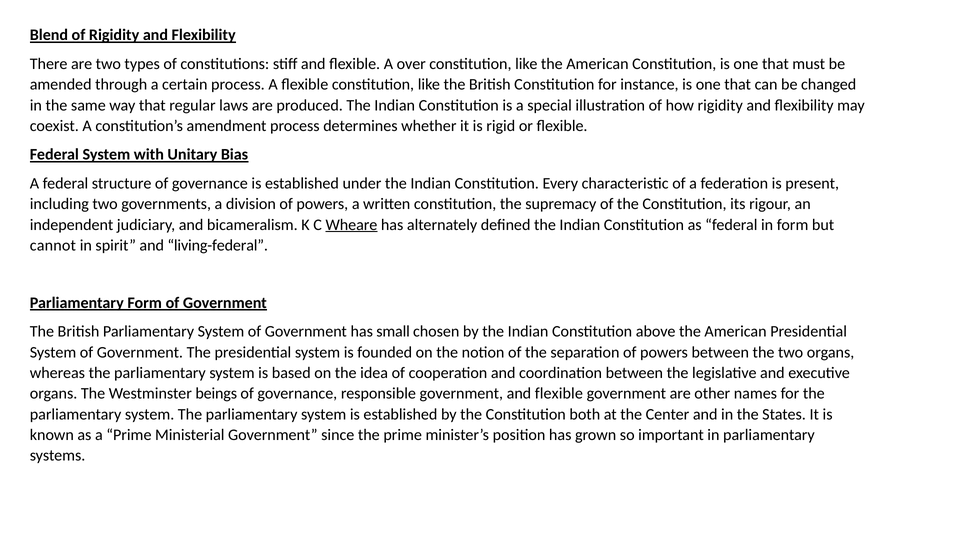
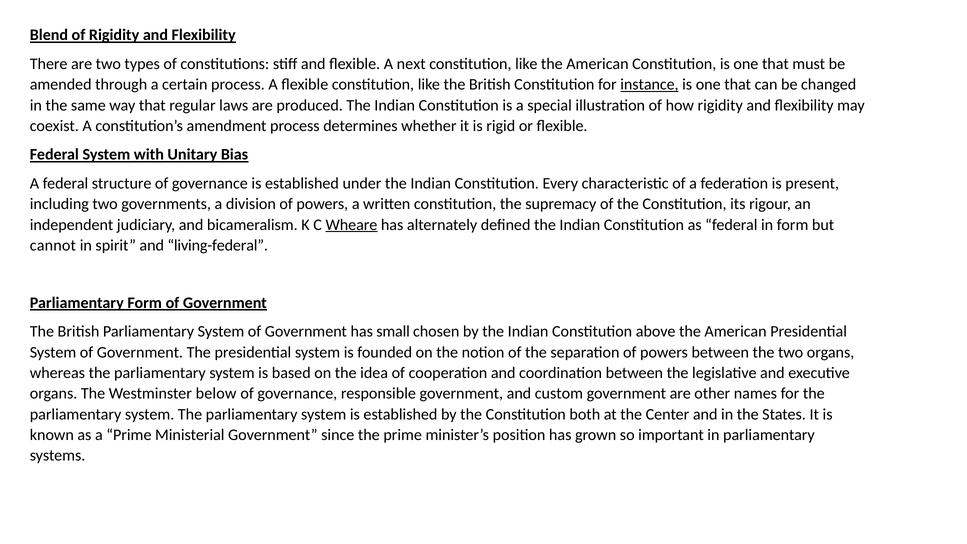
over: over -> next
instance underline: none -> present
beings: beings -> below
government and flexible: flexible -> custom
